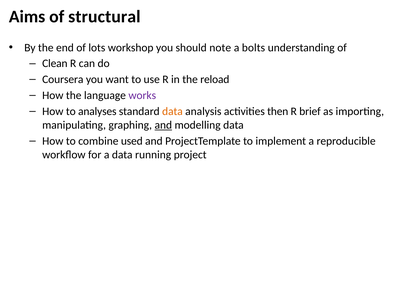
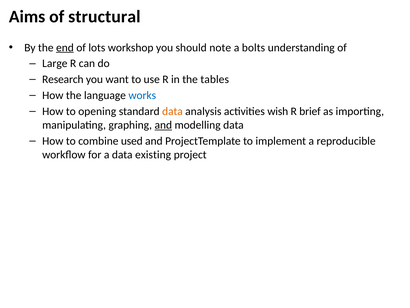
end underline: none -> present
Clean: Clean -> Large
Coursera: Coursera -> Research
reload: reload -> tables
works colour: purple -> blue
analyses: analyses -> opening
then: then -> wish
running: running -> existing
